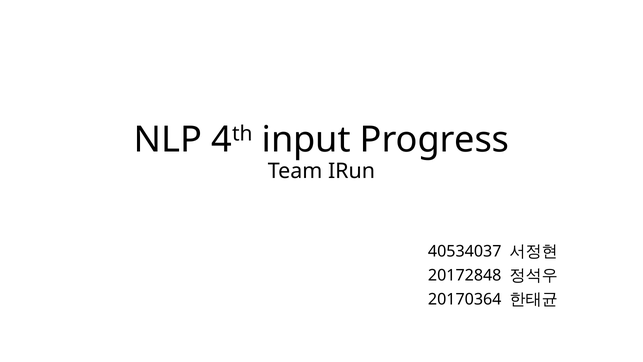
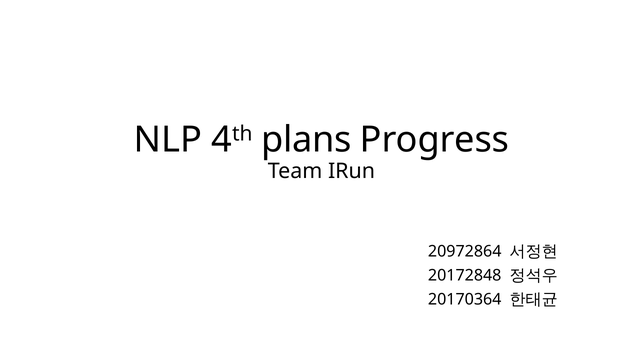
input: input -> plans
40534037: 40534037 -> 20972864
